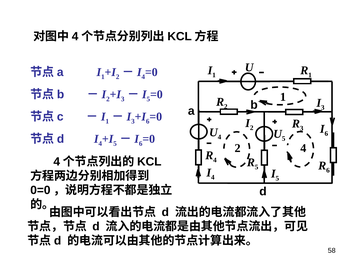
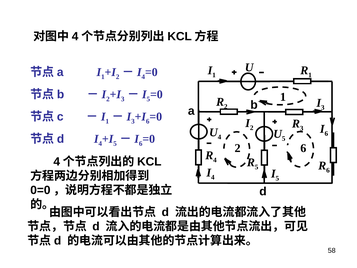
2 4: 4 -> 6
